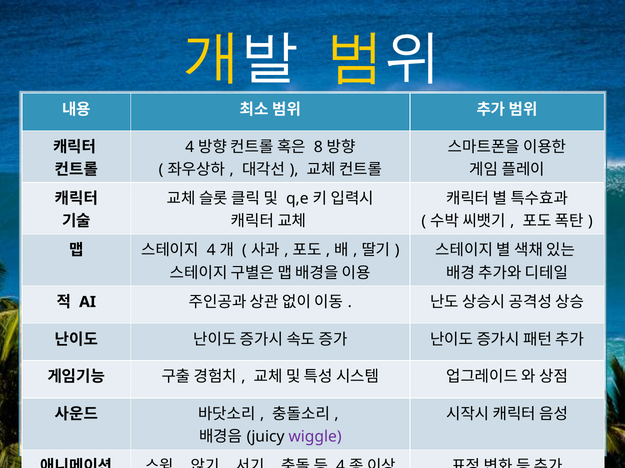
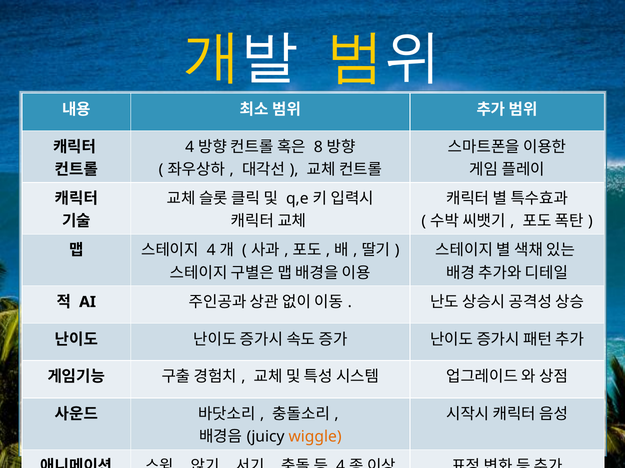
wiggle colour: purple -> orange
